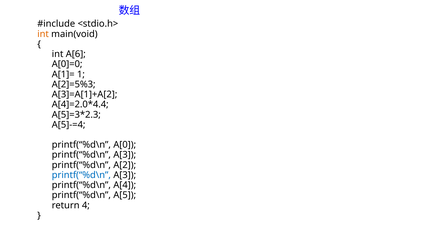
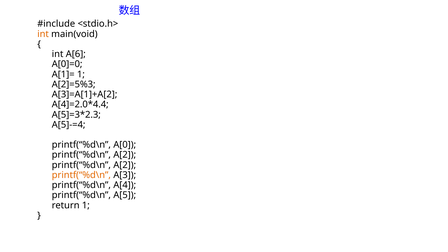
A[3 at (125, 155): A[3 -> A[2
printf(“%d\n at (81, 175) colour: blue -> orange
return 4: 4 -> 1
